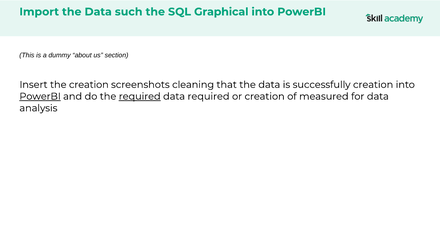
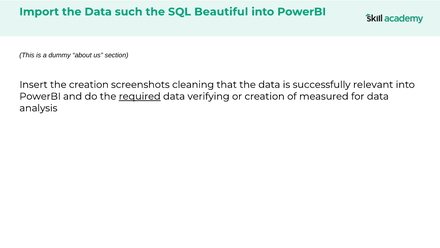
Graphical: Graphical -> Beautiful
successfully creation: creation -> relevant
PowerBI at (40, 96) underline: present -> none
data required: required -> verifying
